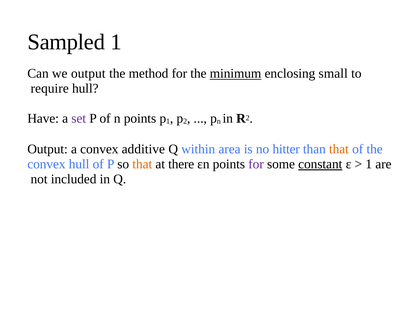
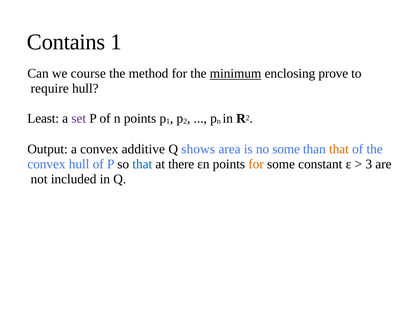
Sampled: Sampled -> Contains
we output: output -> course
small: small -> prove
Have: Have -> Least
within: within -> shows
no hitter: hitter -> some
that at (142, 164) colour: orange -> blue
for at (256, 164) colour: purple -> orange
constant underline: present -> none
1 at (369, 164): 1 -> 3
